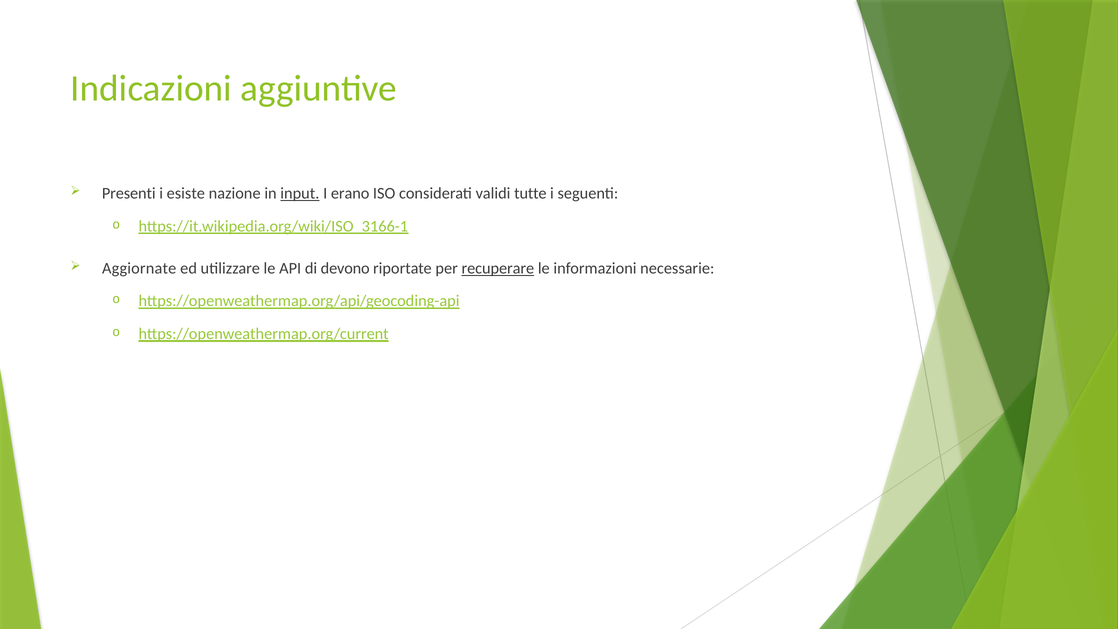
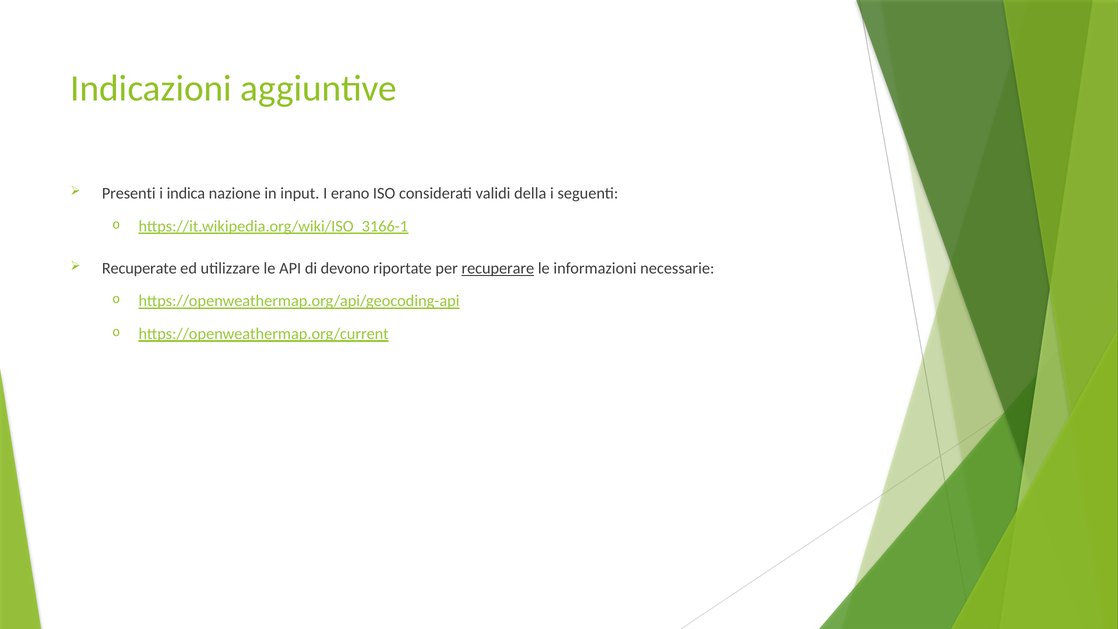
esiste: esiste -> indica
input underline: present -> none
tutte: tutte -> della
Aggiornate: Aggiornate -> Recuperate
